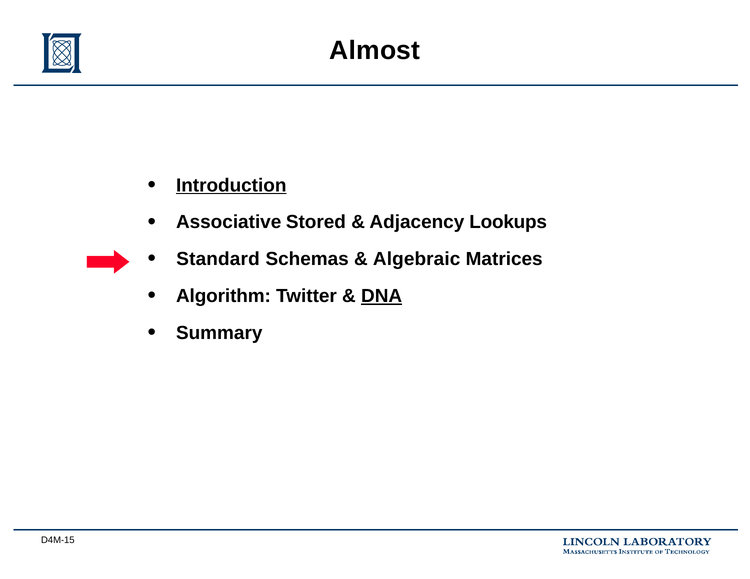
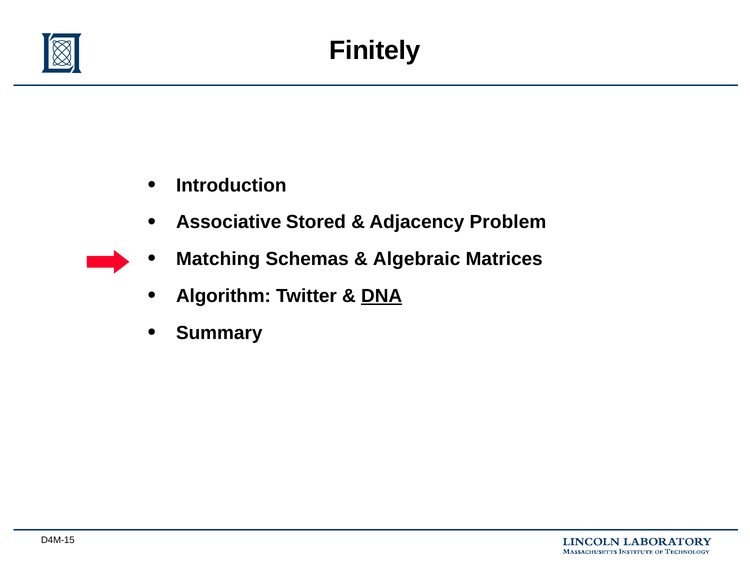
Almost: Almost -> Finitely
Introduction underline: present -> none
Lookups: Lookups -> Problem
Standard: Standard -> Matching
